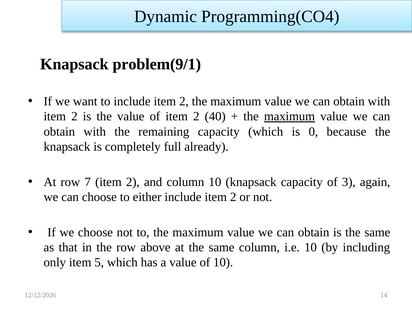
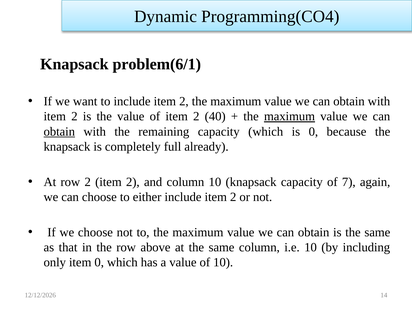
problem(9/1: problem(9/1 -> problem(6/1
obtain at (59, 132) underline: none -> present
row 7: 7 -> 2
3: 3 -> 7
item 5: 5 -> 0
